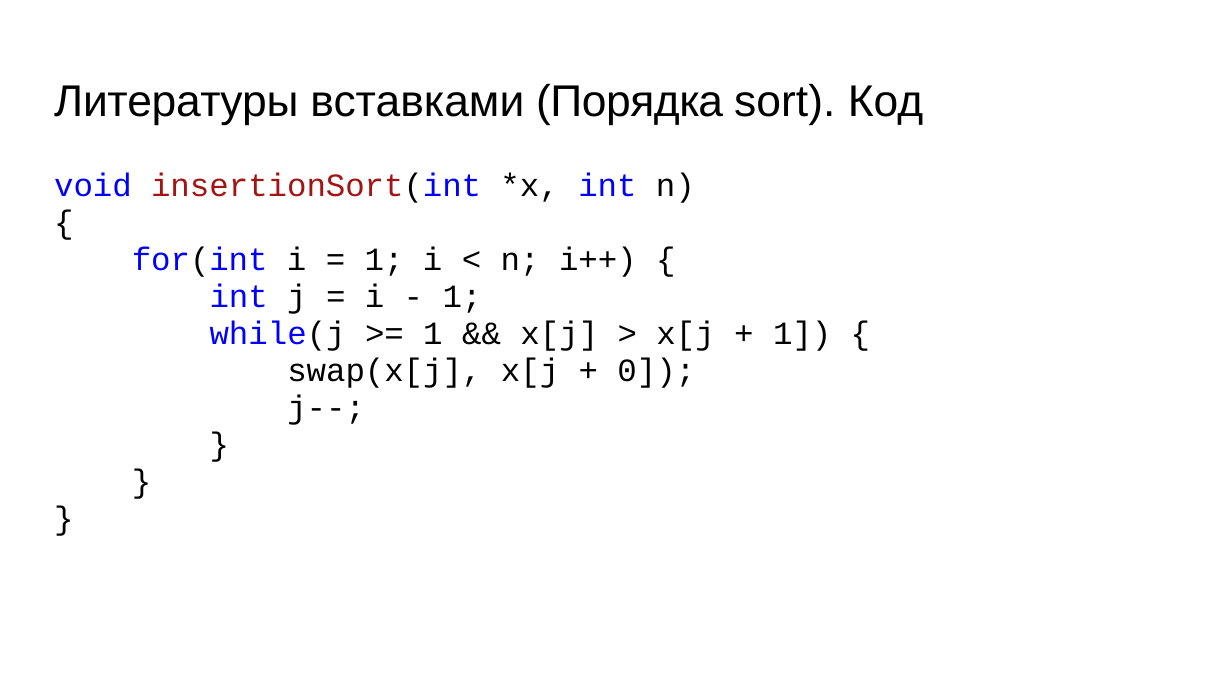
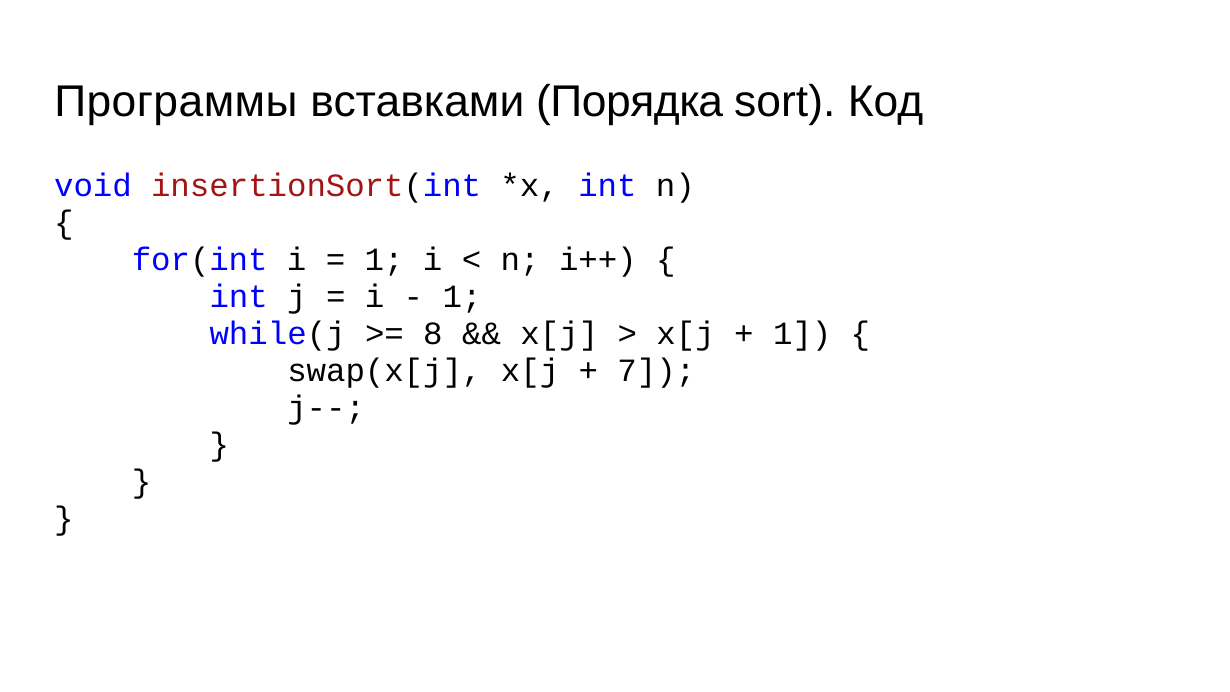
Литературы: Литературы -> Программы
1 at (433, 334): 1 -> 8
0: 0 -> 7
